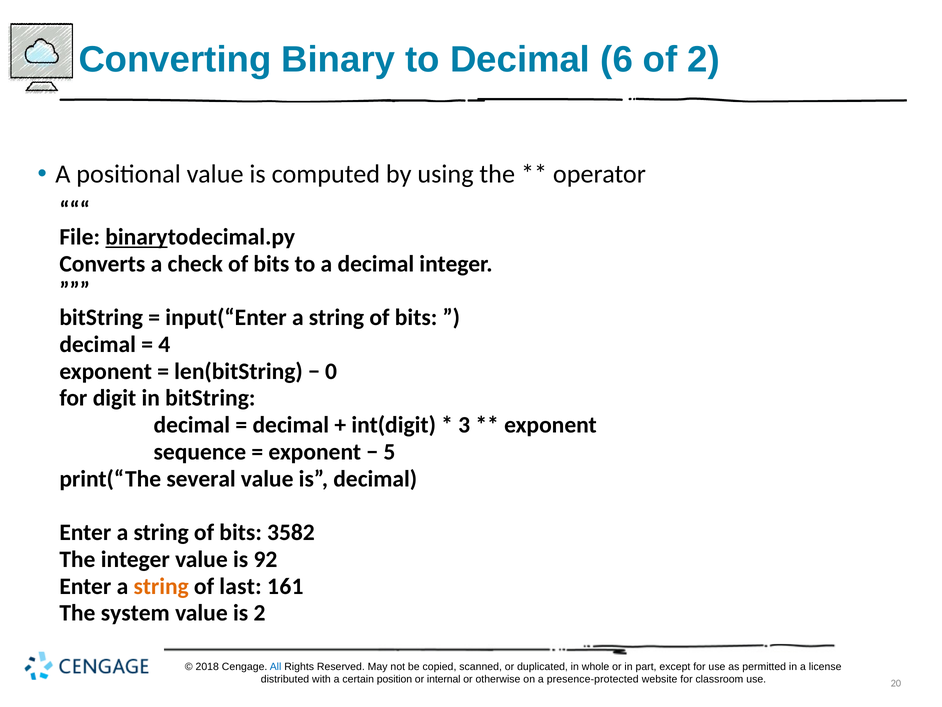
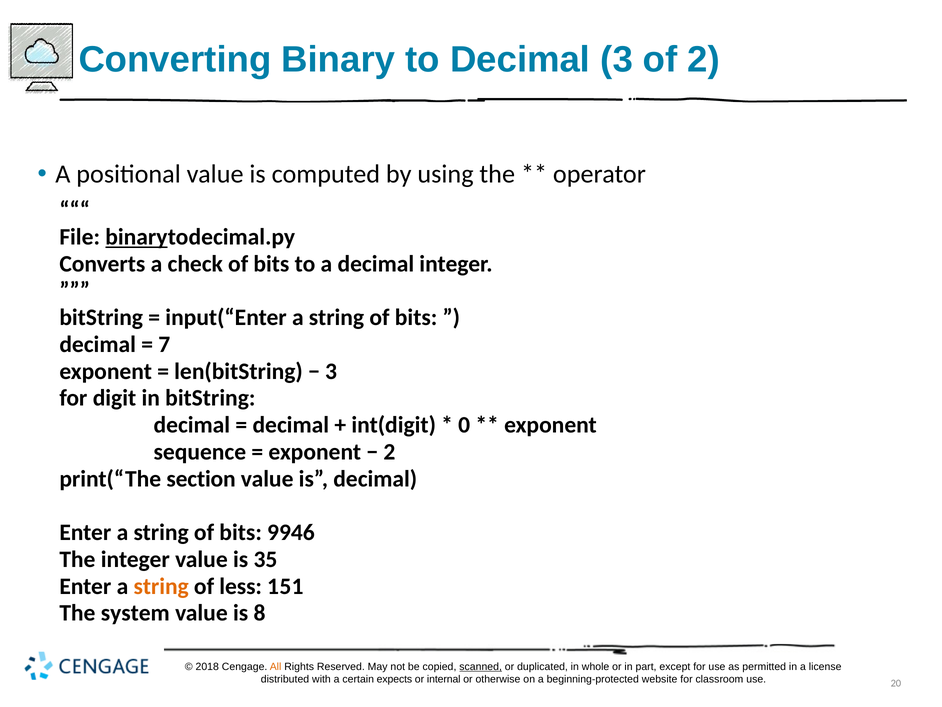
Decimal 6: 6 -> 3
4: 4 -> 7
0 at (331, 371): 0 -> 3
3: 3 -> 0
5 at (389, 452): 5 -> 2
several: several -> section
3582: 3582 -> 9946
92: 92 -> 35
last: last -> less
1 6: 6 -> 5
is 2: 2 -> 8
All colour: blue -> orange
scanned underline: none -> present
position: position -> expects
presence-protected: presence-protected -> beginning-protected
